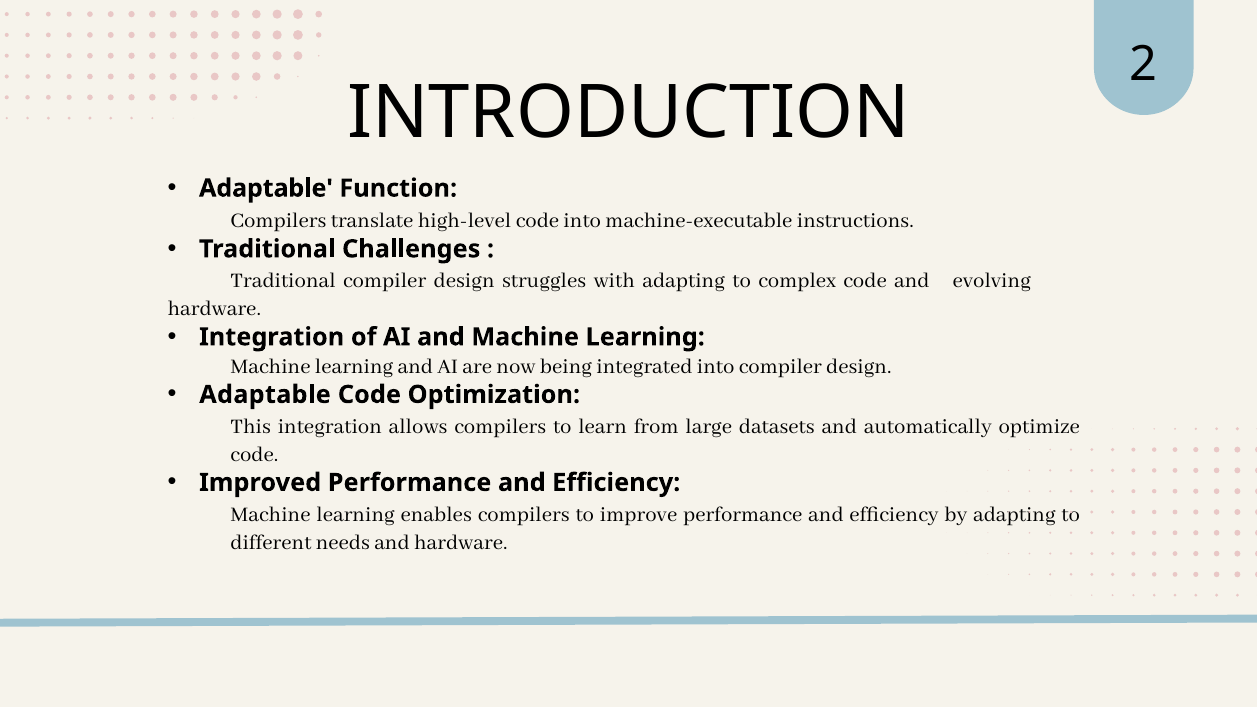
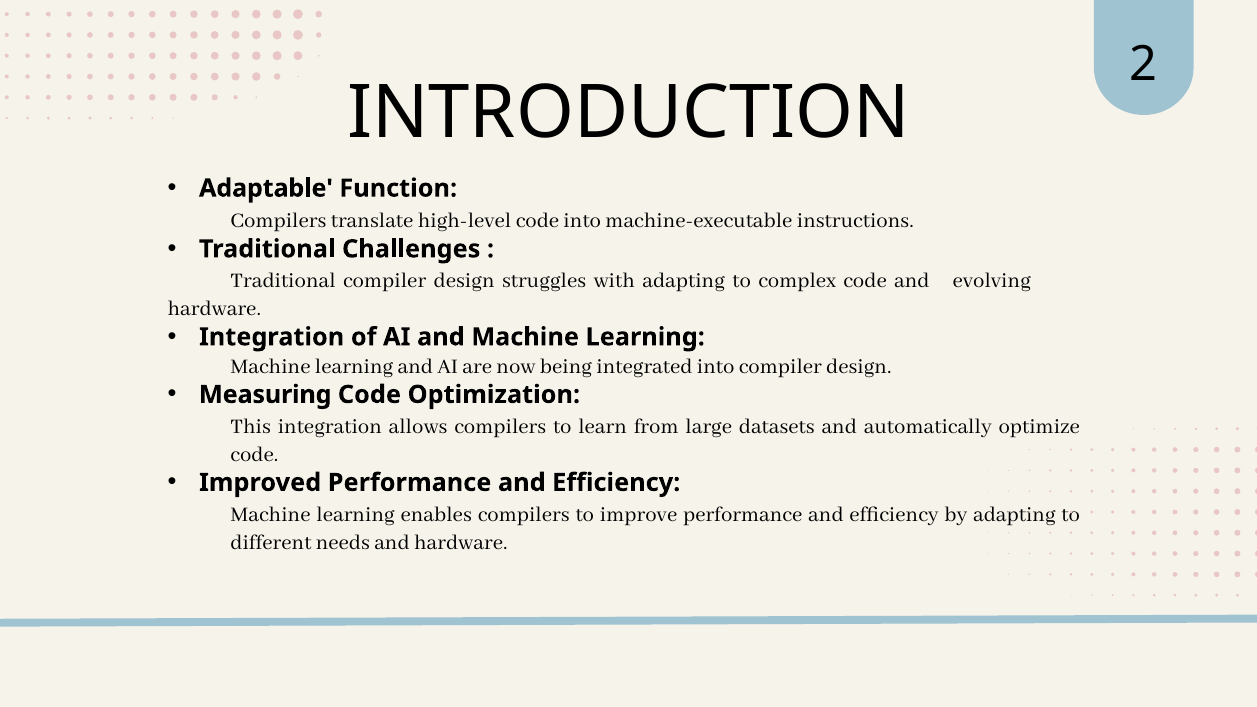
Adaptable at (265, 395): Adaptable -> Measuring
